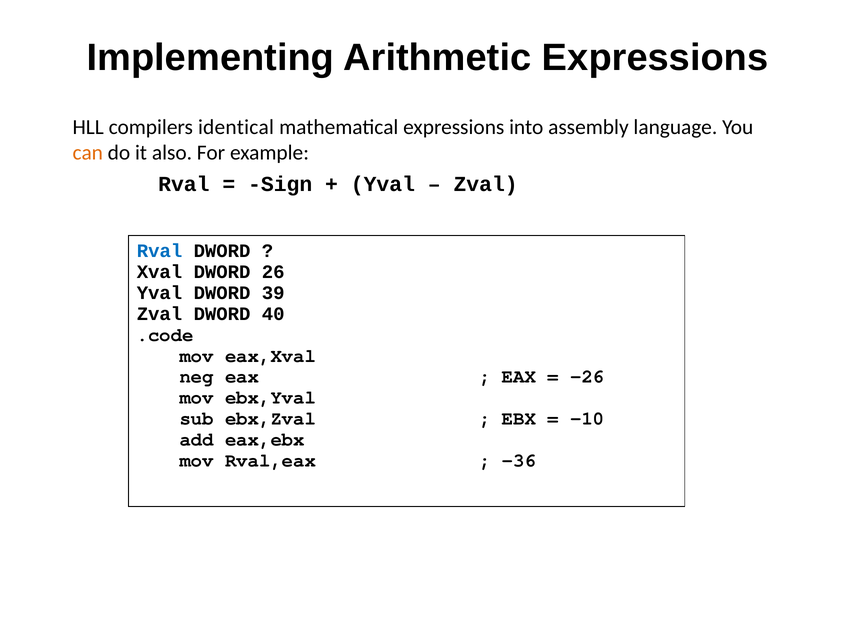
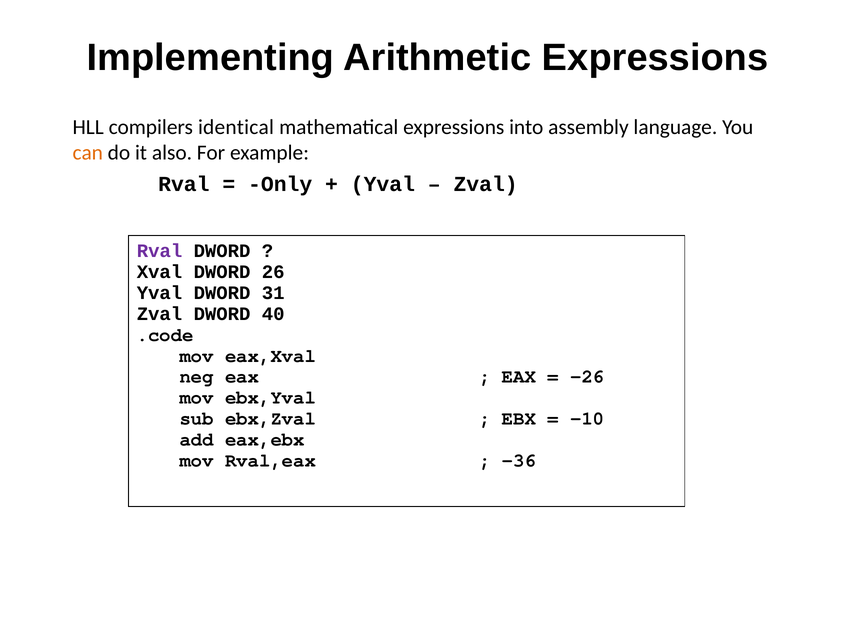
Sign: Sign -> Only
Rval at (160, 251) colour: blue -> purple
39: 39 -> 31
